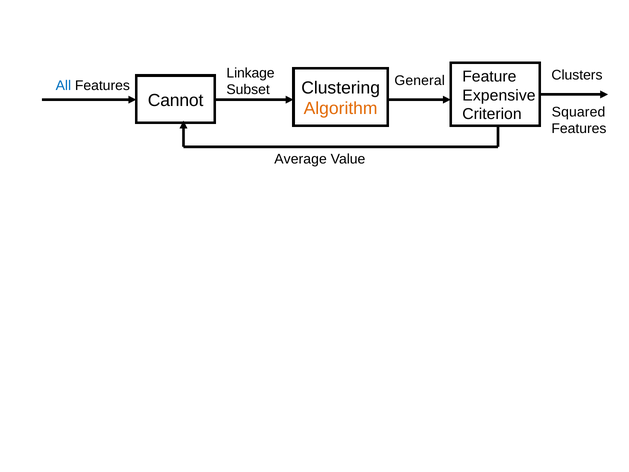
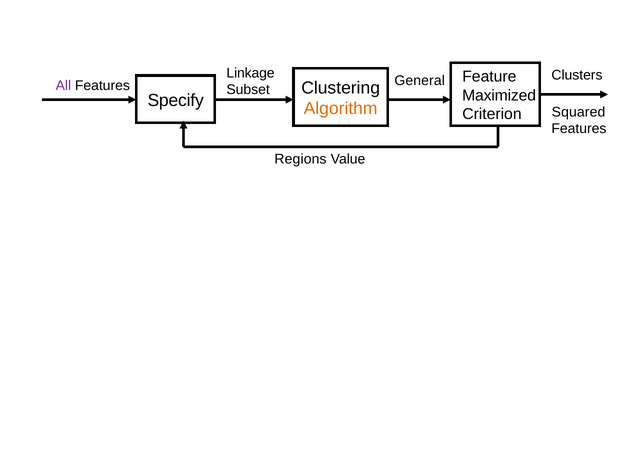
All colour: blue -> purple
Expensive: Expensive -> Maximized
Cannot: Cannot -> Specify
Average: Average -> Regions
